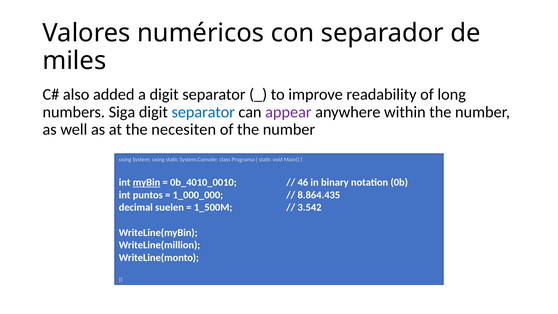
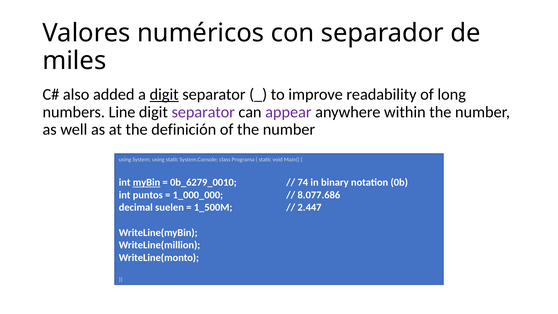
digit at (164, 94) underline: none -> present
Siga: Siga -> Line
separator at (203, 112) colour: blue -> purple
necesiten: necesiten -> definición
0b_4010_0010: 0b_4010_0010 -> 0b_6279_0010
46: 46 -> 74
8.864.435: 8.864.435 -> 8.077.686
3.542: 3.542 -> 2.447
